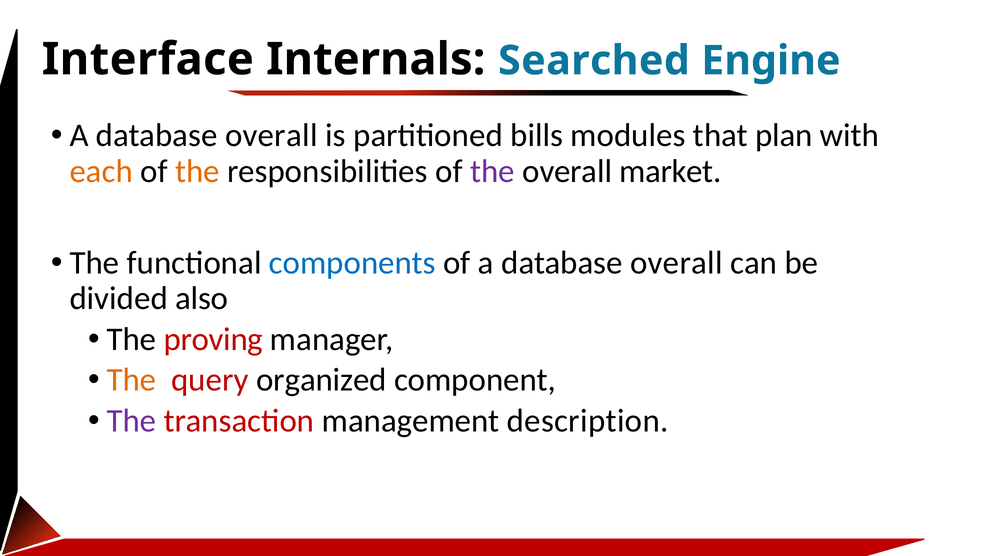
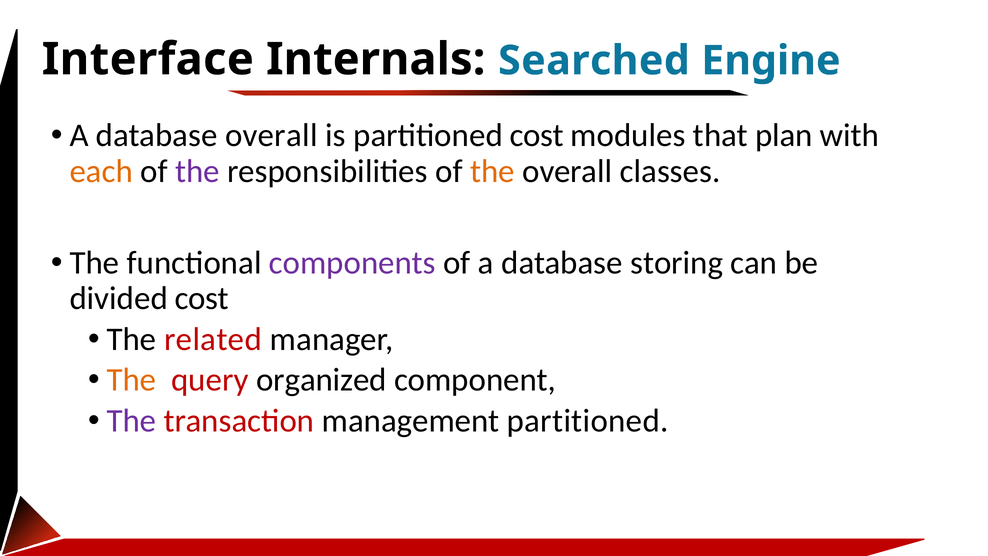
partitioned bills: bills -> cost
the at (197, 171) colour: orange -> purple
the at (492, 171) colour: purple -> orange
market: market -> classes
components colour: blue -> purple
of a database overall: overall -> storing
divided also: also -> cost
proving: proving -> related
management description: description -> partitioned
